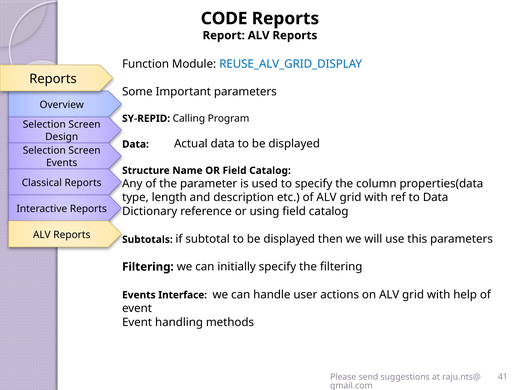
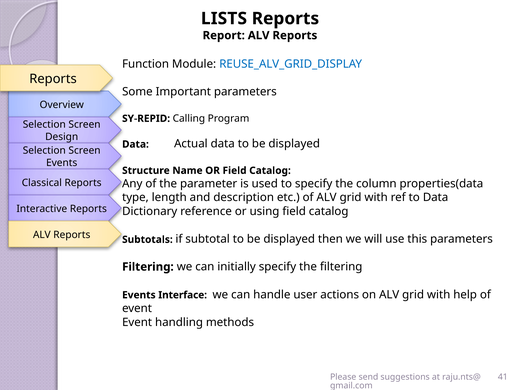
CODE: CODE -> LISTS
